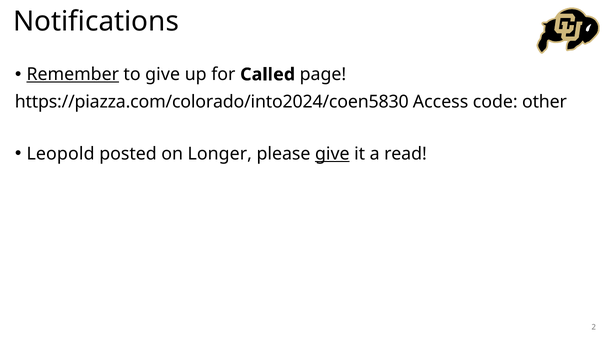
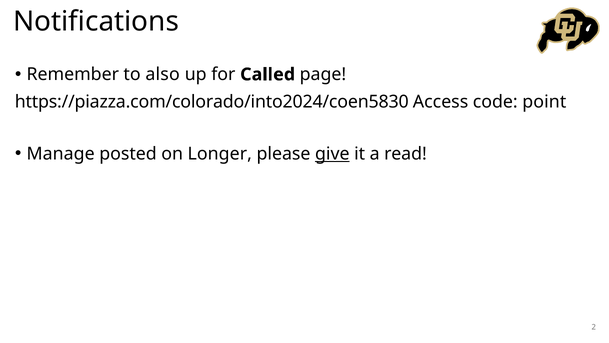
Remember underline: present -> none
to give: give -> also
other: other -> point
Leopold: Leopold -> Manage
